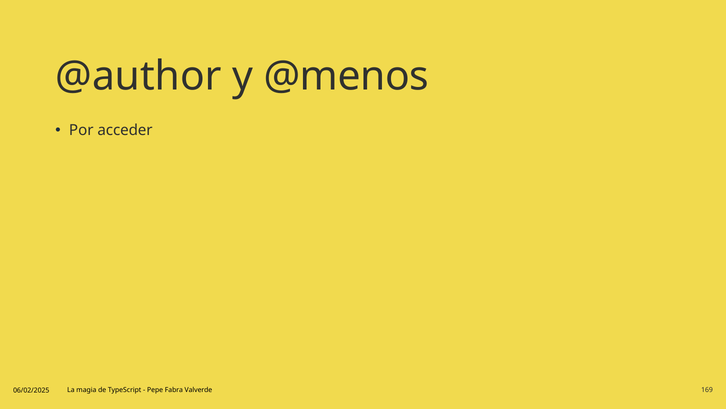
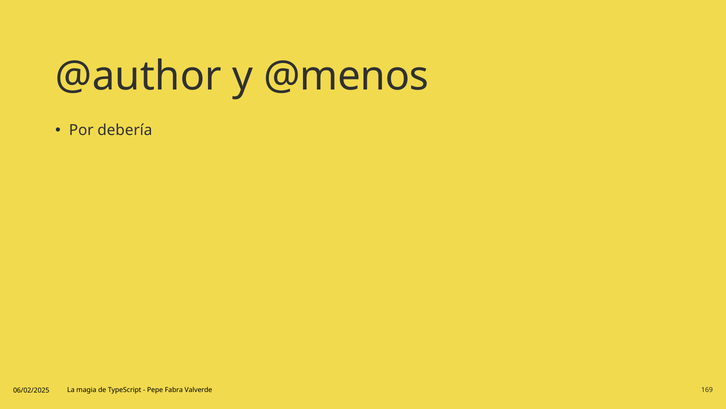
acceder: acceder -> debería
